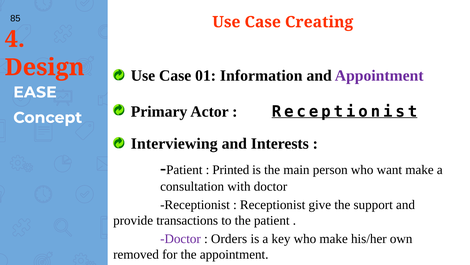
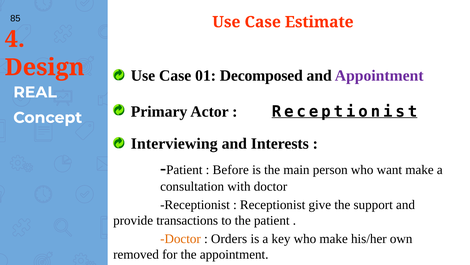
Creating: Creating -> Estimate
Information: Information -> Decomposed
EASE: EASE -> REAL
Printed: Printed -> Before
Doctor at (180, 238) colour: purple -> orange
